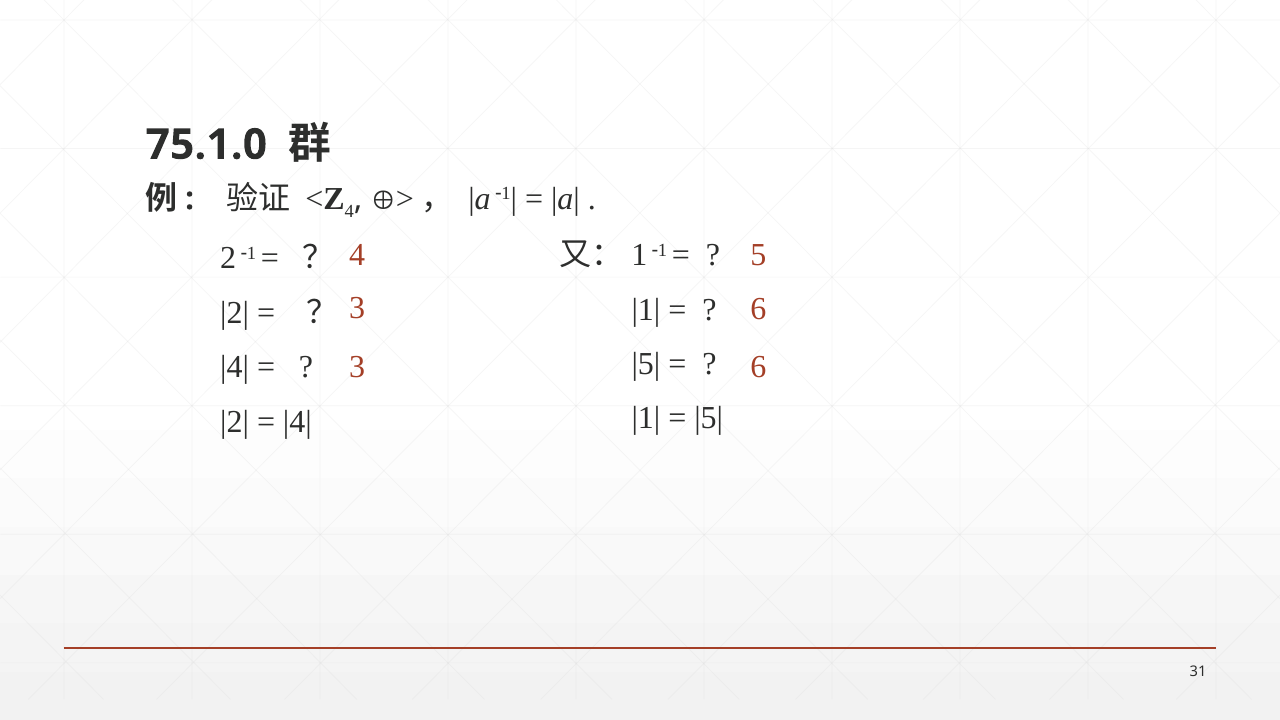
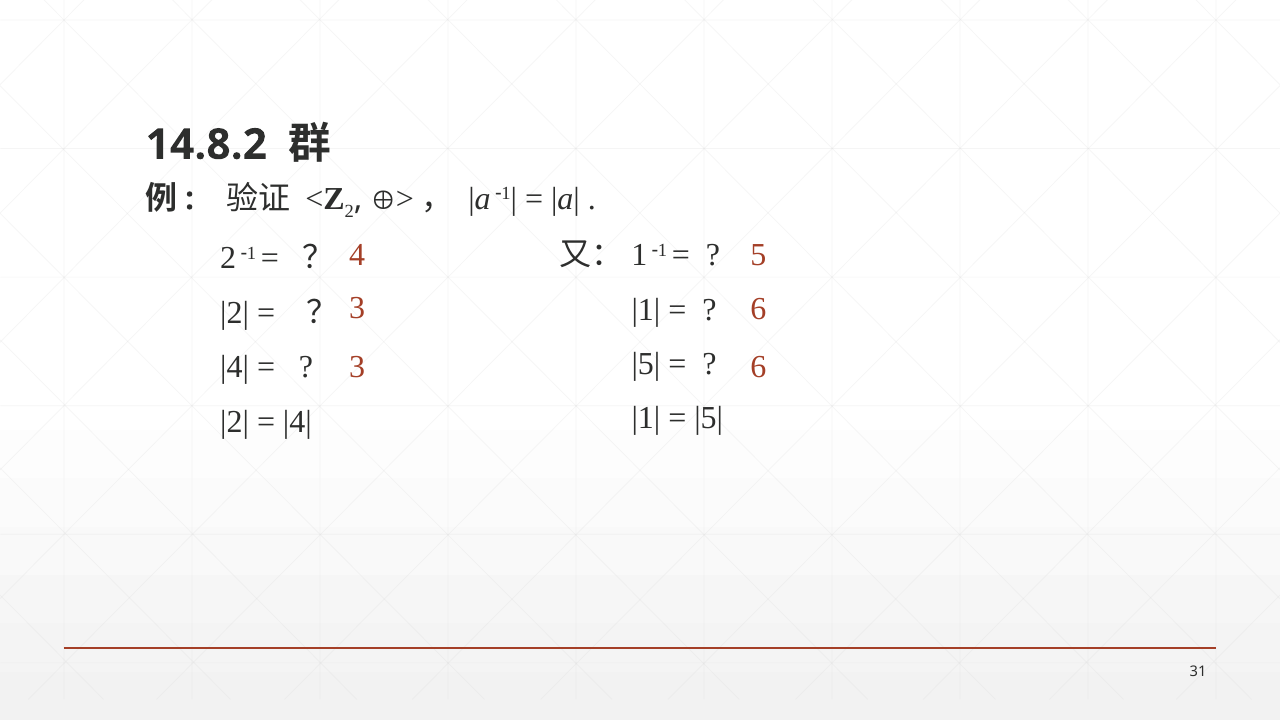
75.1.0: 75.1.0 -> 14.8.2
4 at (349, 211): 4 -> 2
